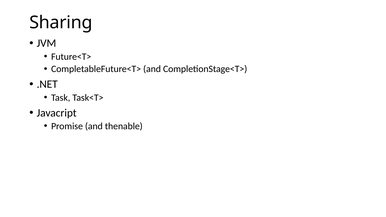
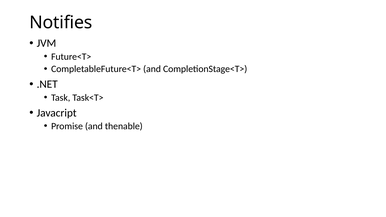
Sharing: Sharing -> Notifies
